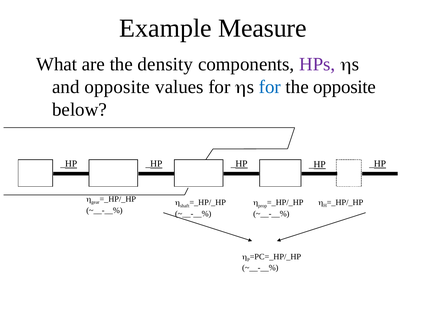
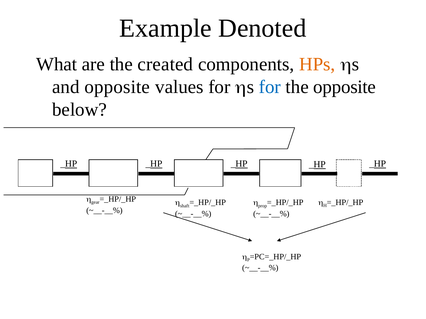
Measure: Measure -> Denoted
density: density -> created
HPs colour: purple -> orange
